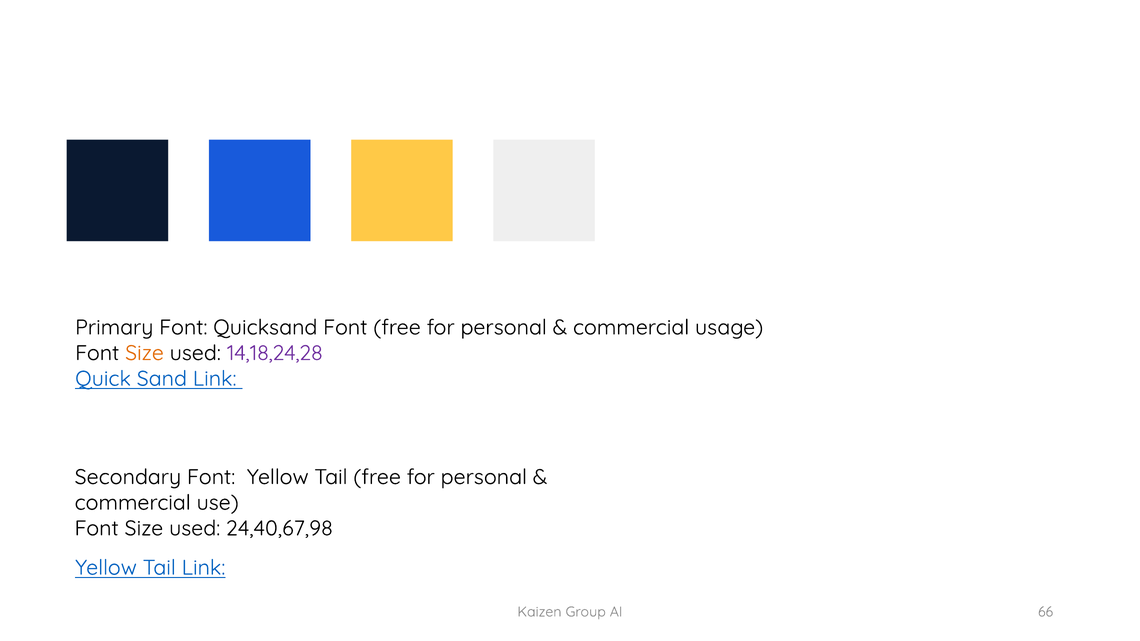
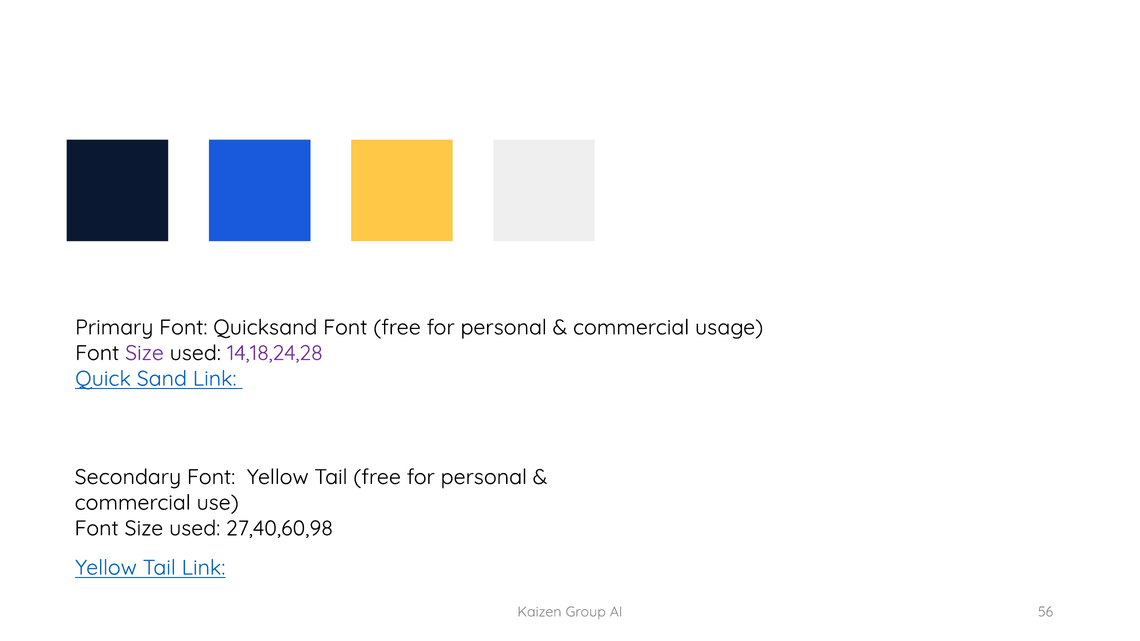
Size at (145, 353) colour: orange -> purple
24,40,67,98: 24,40,67,98 -> 27,40,60,98
66: 66 -> 56
